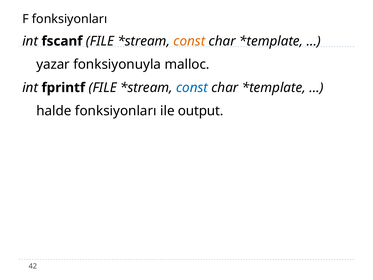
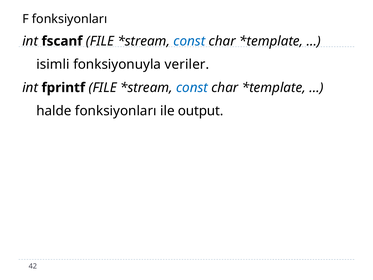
const at (189, 41) colour: orange -> blue
yazar: yazar -> isimli
malloc: malloc -> veriler
